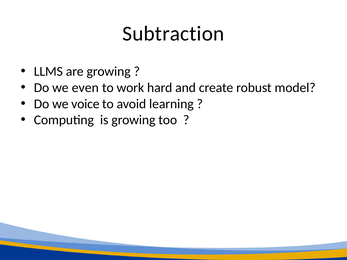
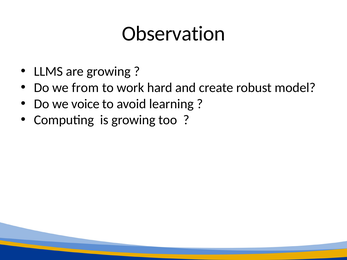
Subtraction: Subtraction -> Observation
even: even -> from
